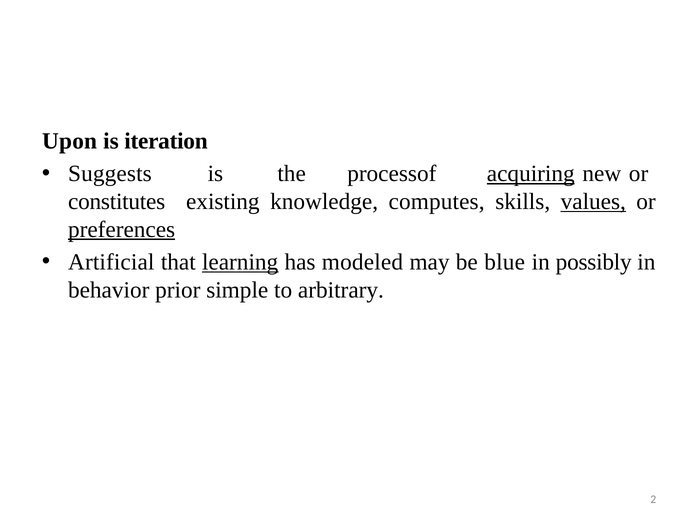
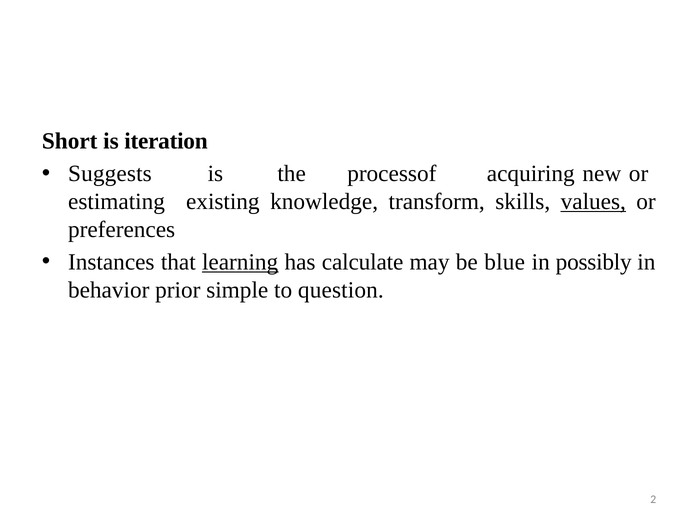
Upon: Upon -> Short
acquiring underline: present -> none
constitutes: constitutes -> estimating
computes: computes -> transform
preferences underline: present -> none
Artificial: Artificial -> Instances
modeled: modeled -> calculate
arbitrary: arbitrary -> question
